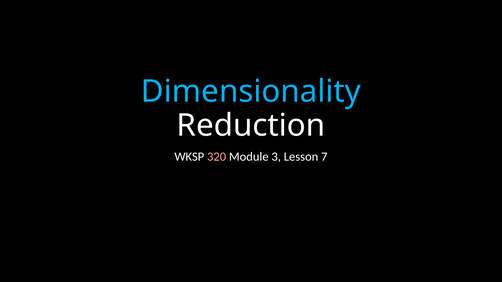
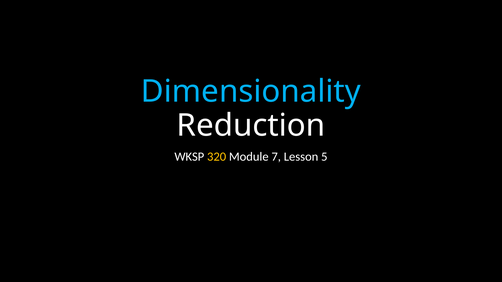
320 colour: pink -> yellow
3: 3 -> 7
7: 7 -> 5
